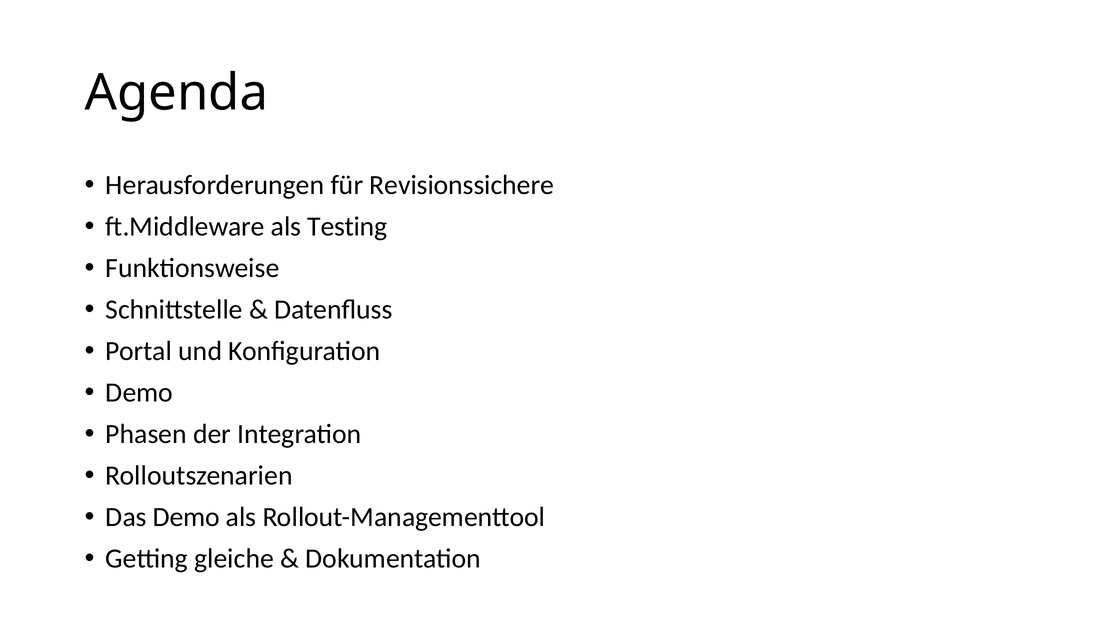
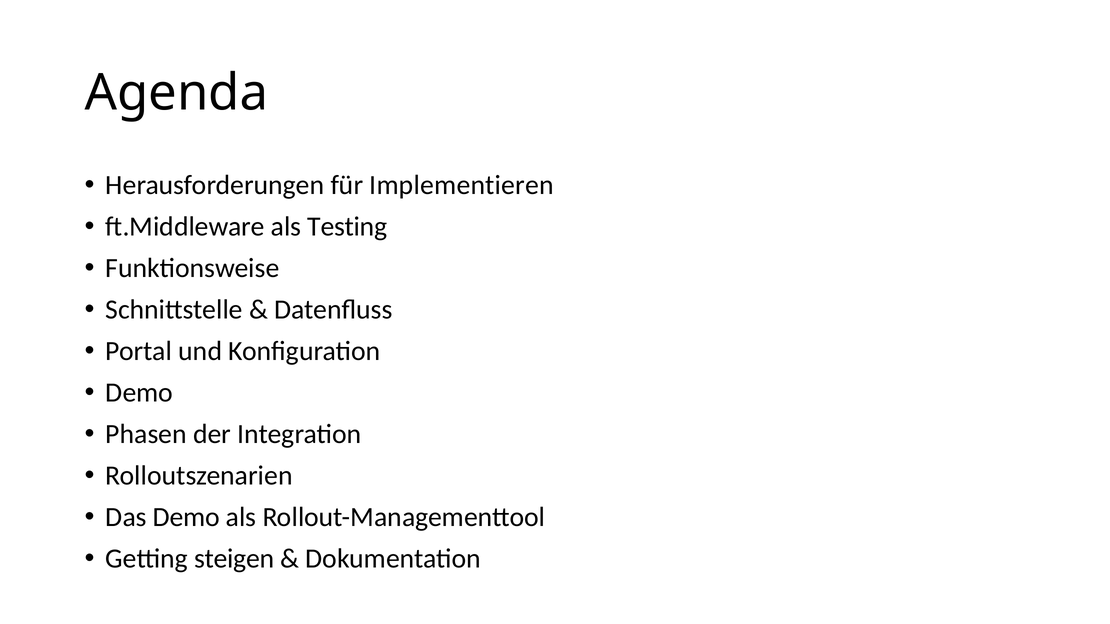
Revisionssichere: Revisionssichere -> Implementieren
gleiche: gleiche -> steigen
